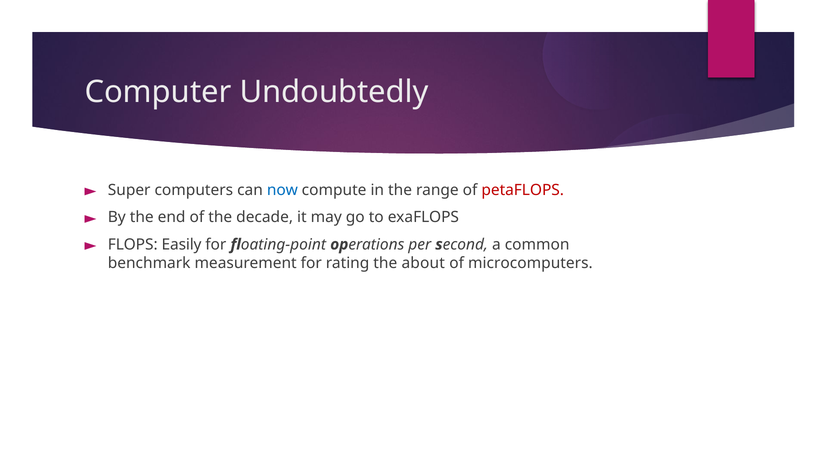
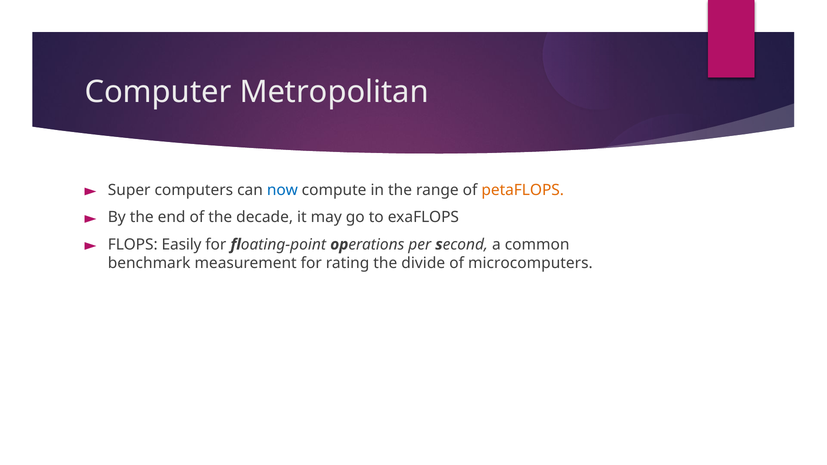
Undoubtedly: Undoubtedly -> Metropolitan
petaFLOPS colour: red -> orange
about: about -> divide
